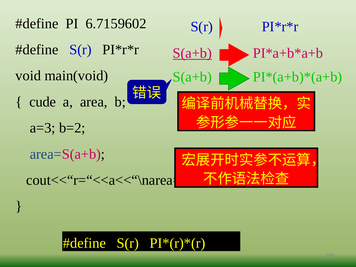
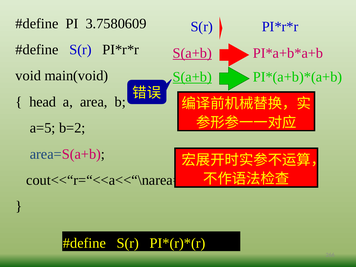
6.7159602: 6.7159602 -> 3.7580609
S(a+b at (192, 77) underline: none -> present
cude: cude -> head
a=3: a=3 -> a=5
